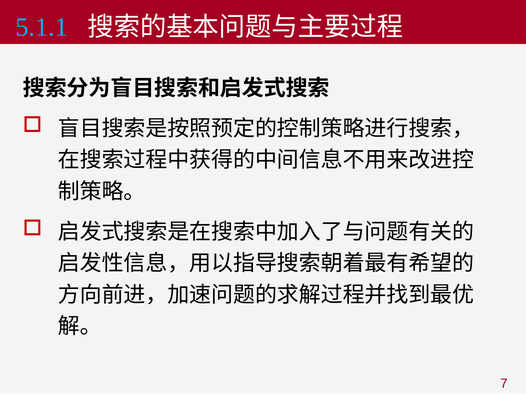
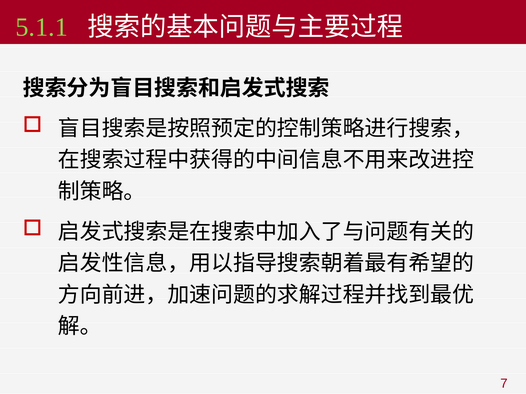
5.1.1 colour: light blue -> light green
